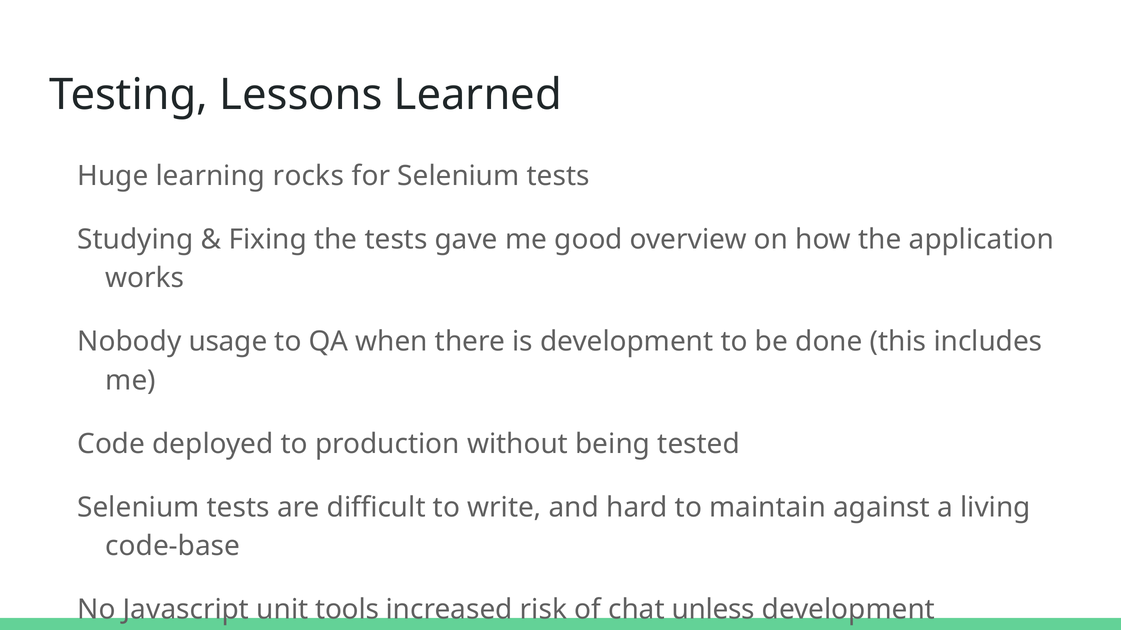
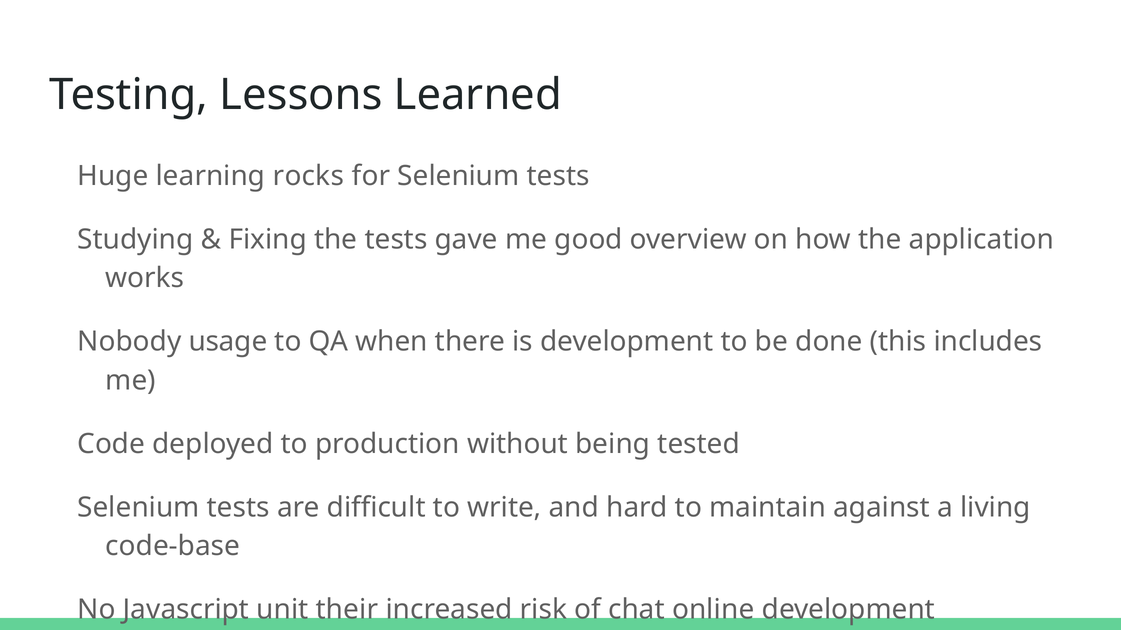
tools: tools -> their
unless: unless -> online
